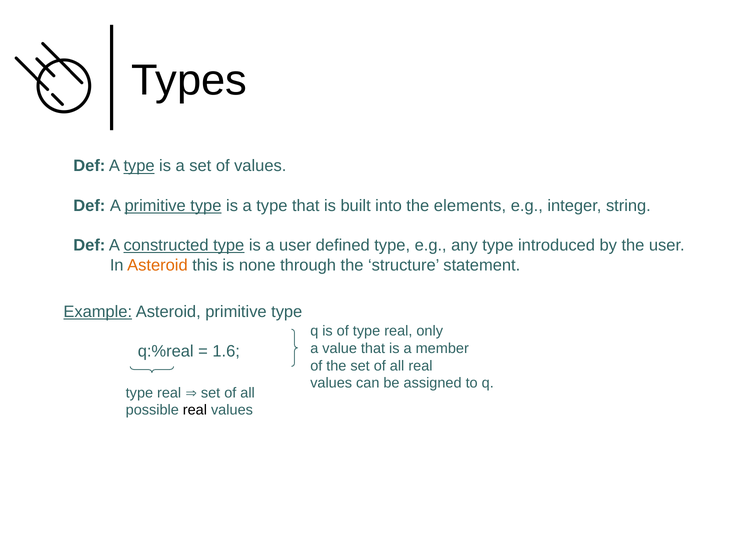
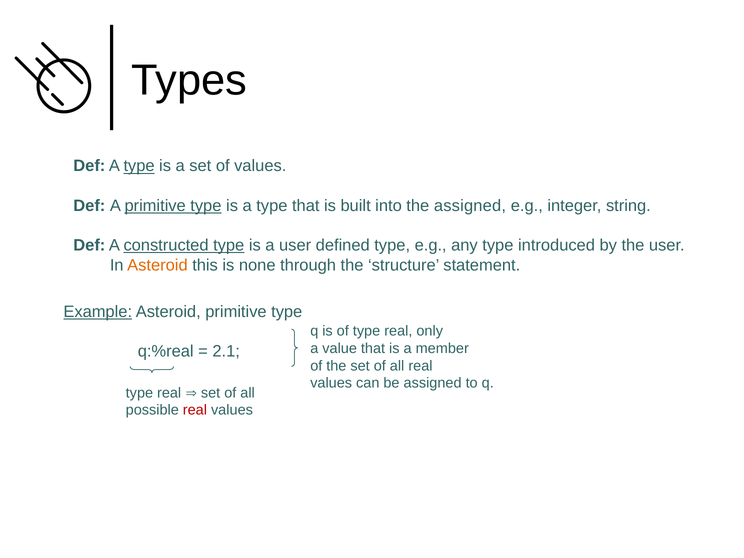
the elements: elements -> assigned
1.6: 1.6 -> 2.1
real at (195, 410) colour: black -> red
